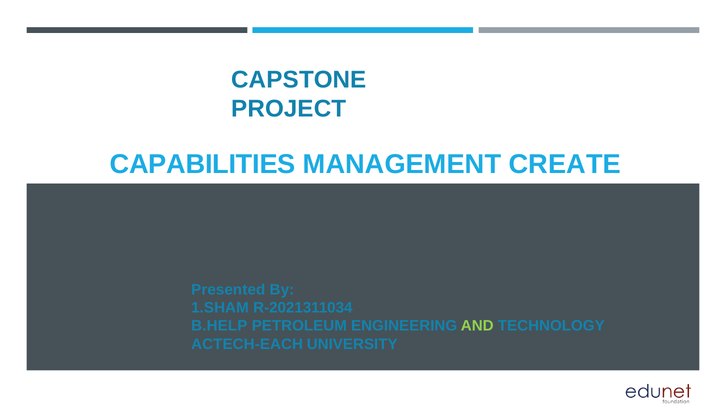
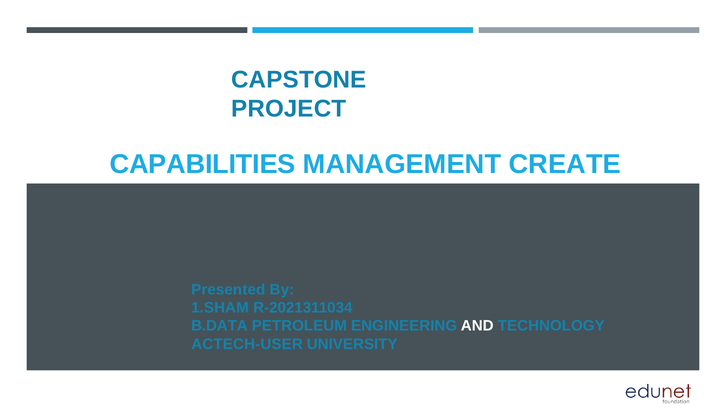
B.HELP: B.HELP -> B.DATA
AND colour: light green -> white
ACTECH-EACH: ACTECH-EACH -> ACTECH-USER
